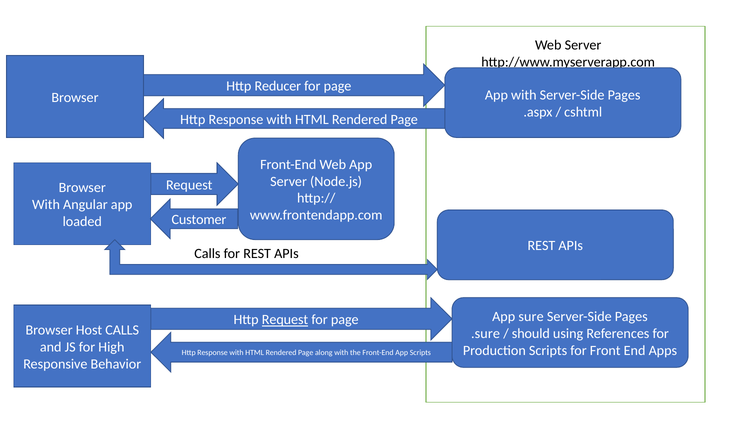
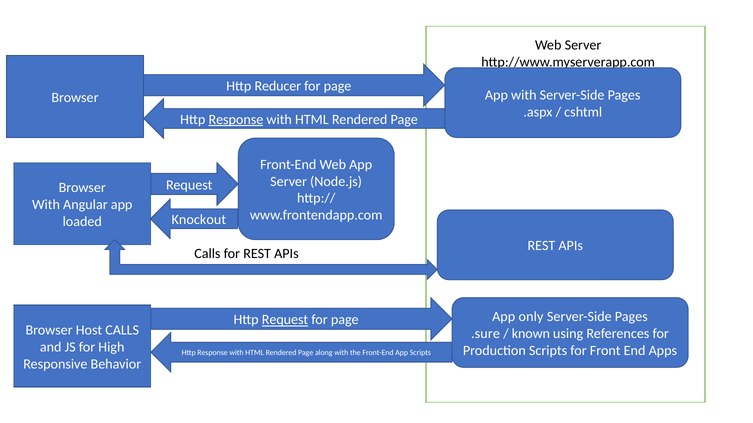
Response at (236, 120) underline: none -> present
Customer: Customer -> Knockout
sure: sure -> only
should: should -> known
